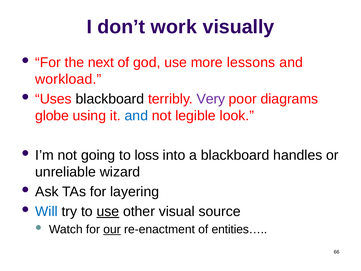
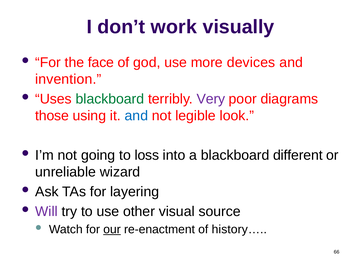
next: next -> face
lessons: lessons -> devices
workload: workload -> invention
blackboard at (110, 99) colour: black -> green
globe: globe -> those
handles: handles -> different
Will colour: blue -> purple
use at (108, 211) underline: present -> none
entities…: entities… -> history…
